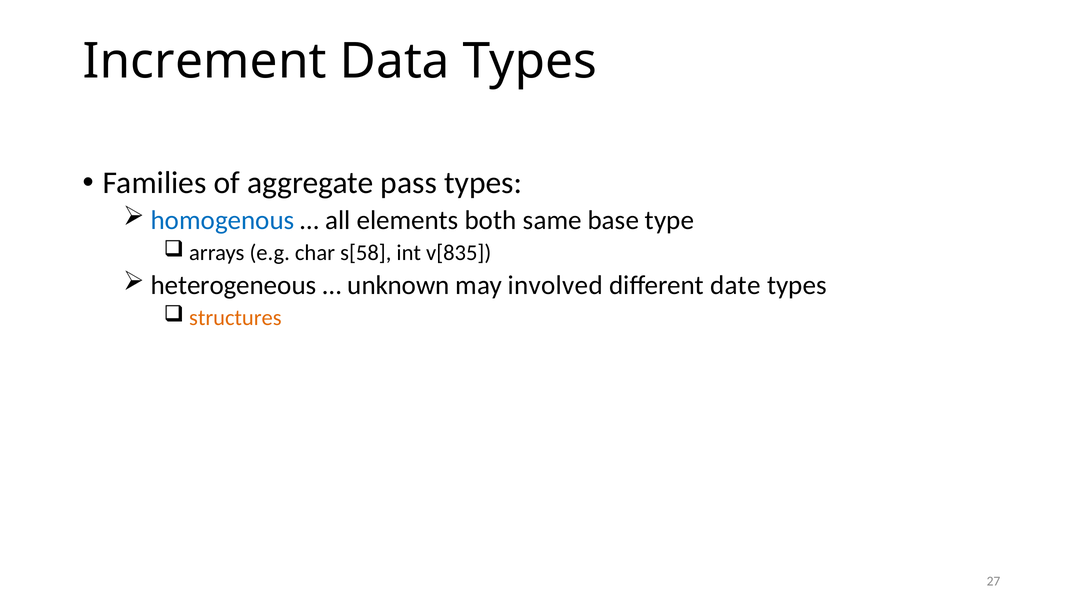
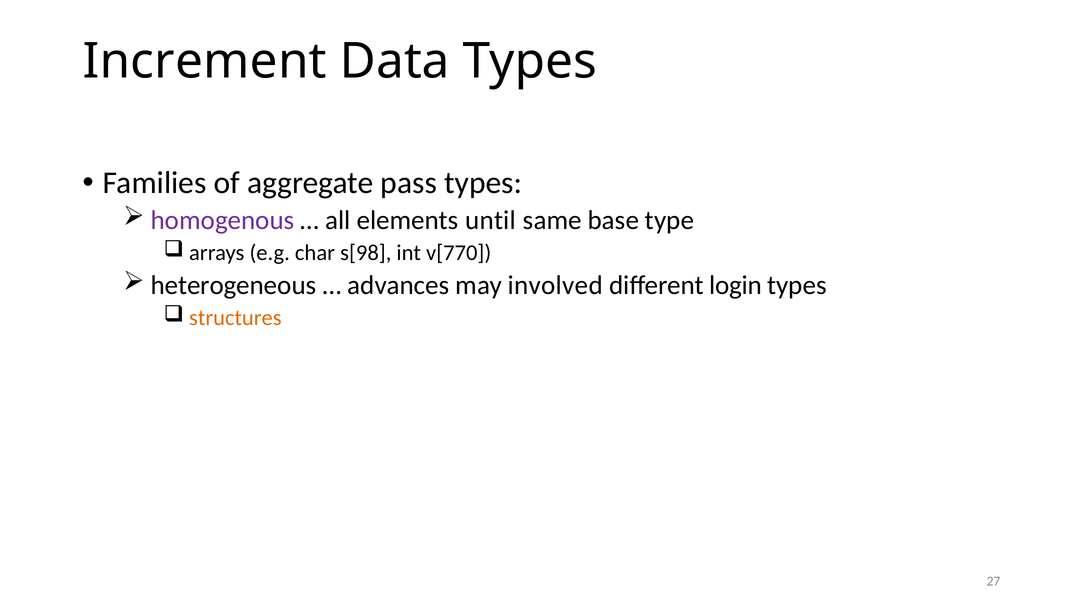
homogenous colour: blue -> purple
both: both -> until
s[58: s[58 -> s[98
v[835: v[835 -> v[770
unknown: unknown -> advances
date: date -> login
